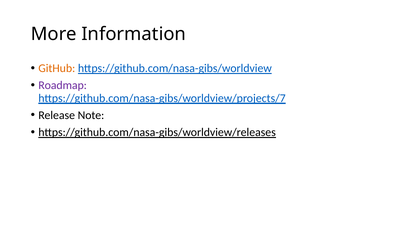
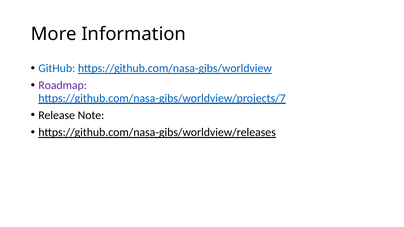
GitHub colour: orange -> blue
